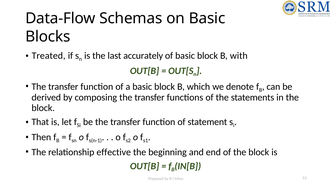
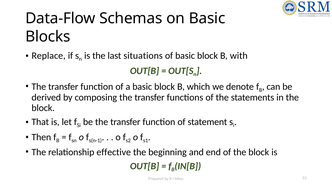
Treated: Treated -> Replace
accurately: accurately -> situations
